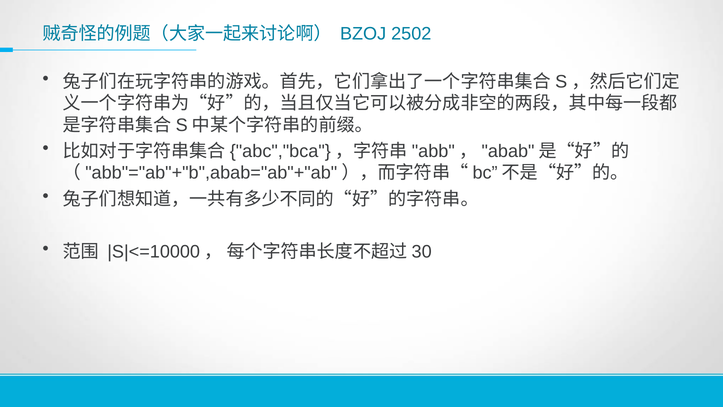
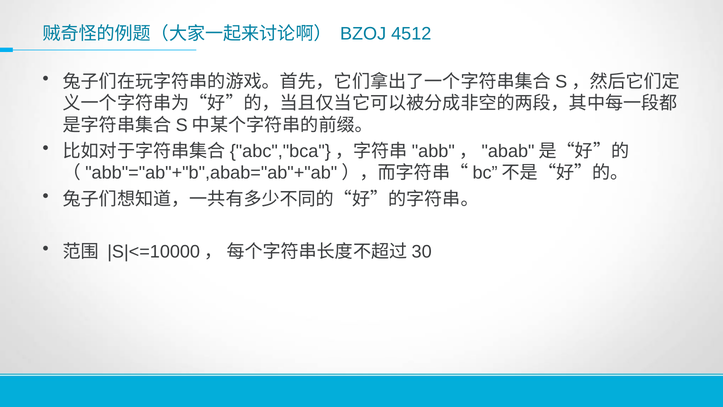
2502: 2502 -> 4512
